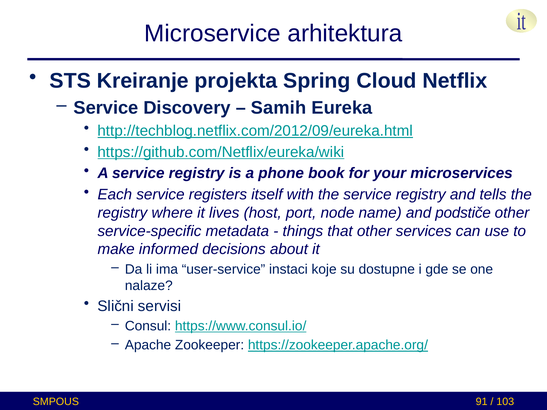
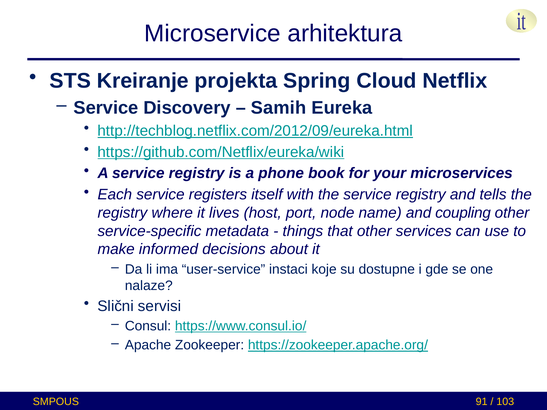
podstiče: podstiče -> coupling
